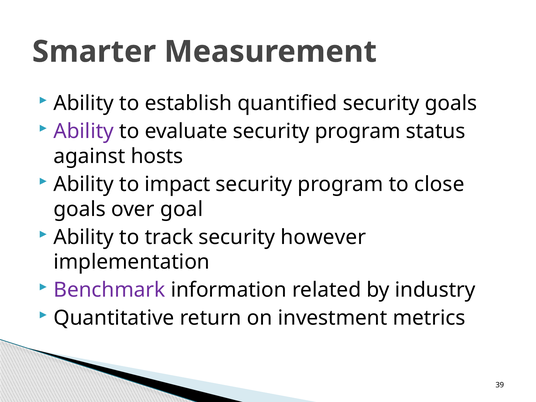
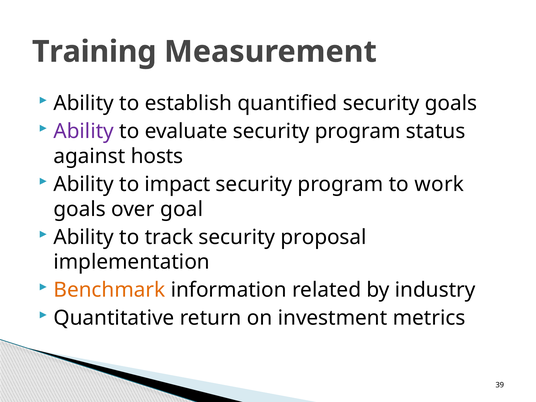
Smarter: Smarter -> Training
close: close -> work
however: however -> proposal
Benchmark colour: purple -> orange
